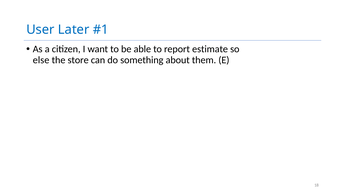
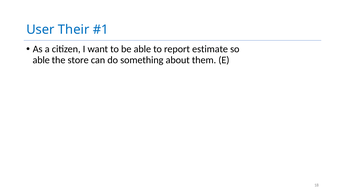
Later: Later -> Their
else at (41, 60): else -> able
